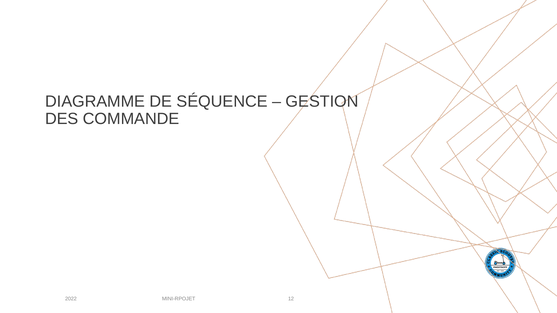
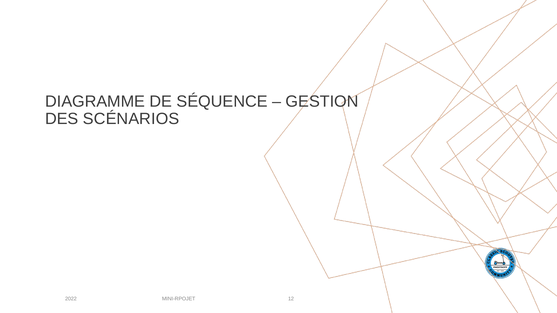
COMMANDE: COMMANDE -> SCÉNARIOS
